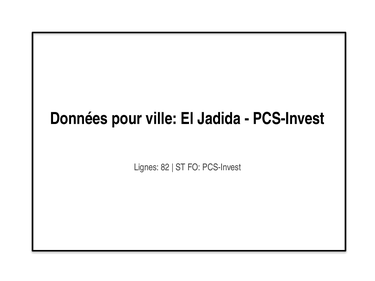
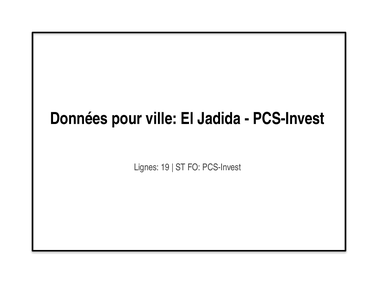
82: 82 -> 19
